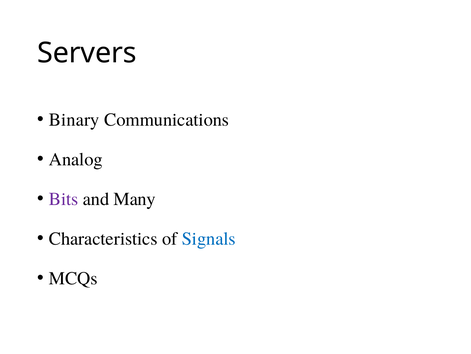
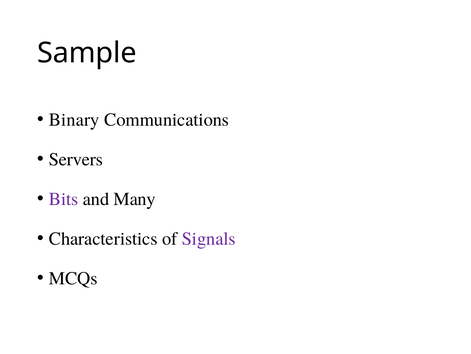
Servers: Servers -> Sample
Analog: Analog -> Servers
Signals colour: blue -> purple
